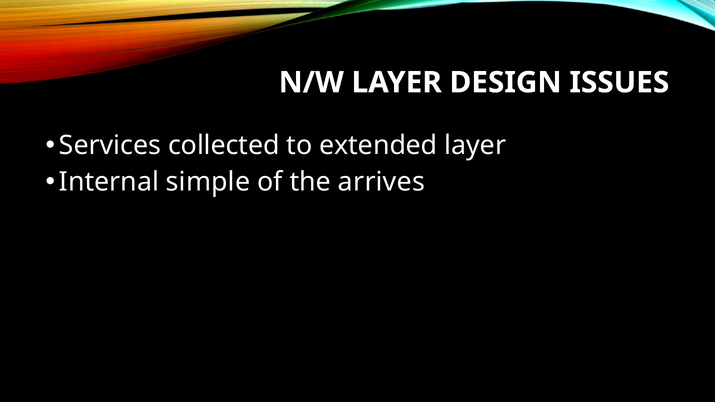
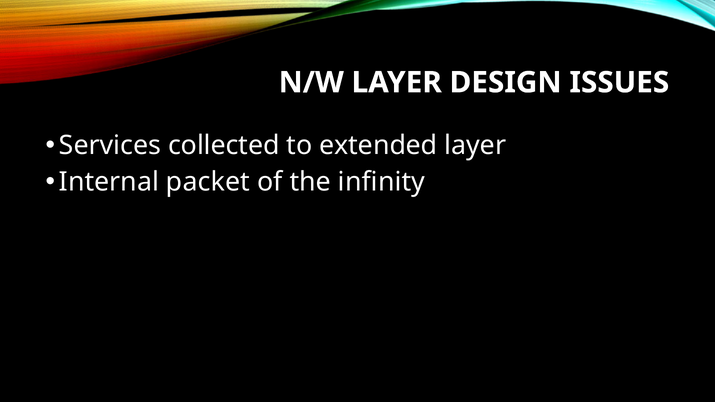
simple: simple -> packet
arrives: arrives -> infinity
